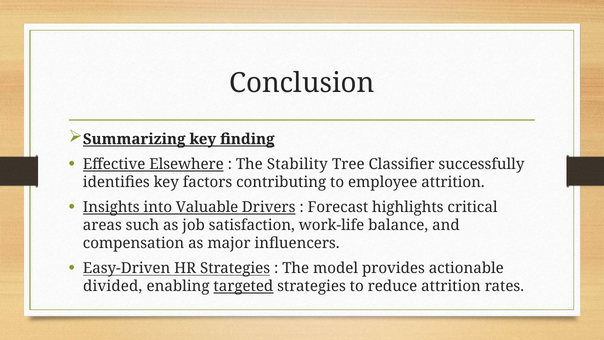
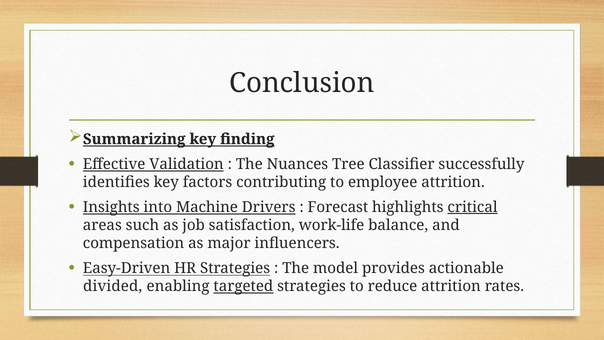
Elsewhere: Elsewhere -> Validation
Stability: Stability -> Nuances
Valuable: Valuable -> Machine
critical underline: none -> present
